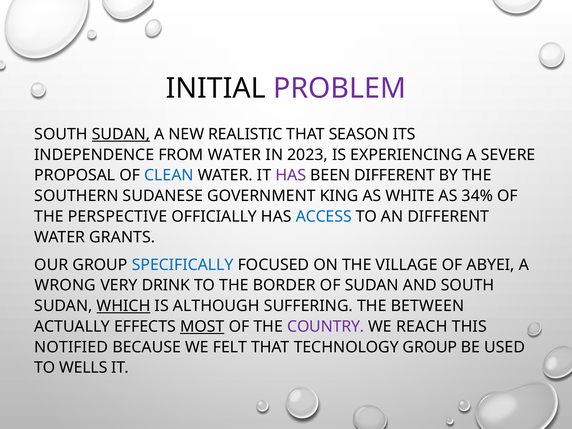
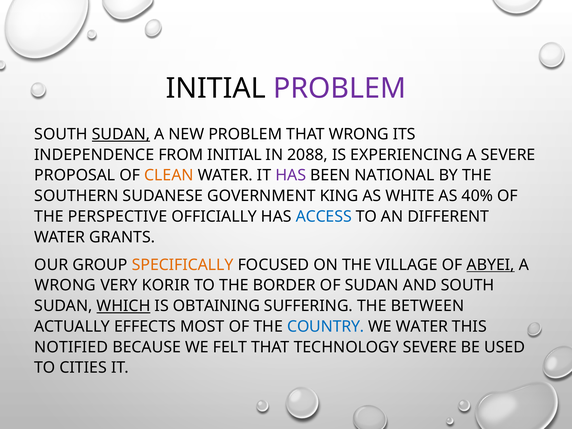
NEW REALISTIC: REALISTIC -> PROBLEM
THAT SEASON: SEASON -> WRONG
FROM WATER: WATER -> INITIAL
2023: 2023 -> 2088
CLEAN colour: blue -> orange
BEEN DIFFERENT: DIFFERENT -> NATIONAL
34%: 34% -> 40%
SPECIFICALLY colour: blue -> orange
ABYEI underline: none -> present
DRINK: DRINK -> KORIR
ALTHOUGH: ALTHOUGH -> OBTAINING
MOST underline: present -> none
COUNTRY colour: purple -> blue
WE REACH: REACH -> WATER
TECHNOLOGY GROUP: GROUP -> SEVERE
WELLS: WELLS -> CITIES
